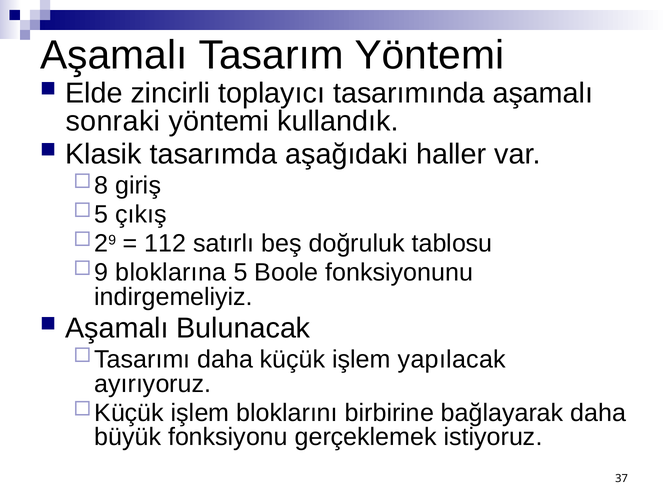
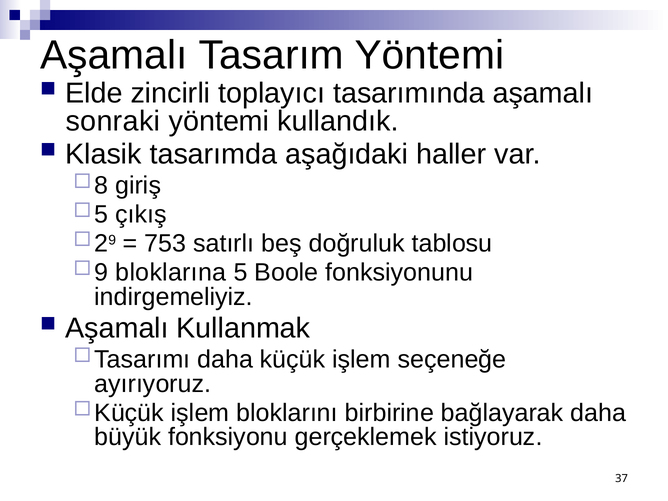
112: 112 -> 753
Bulunacak: Bulunacak -> Kullanmak
yapılacak: yapılacak -> seçeneğe
